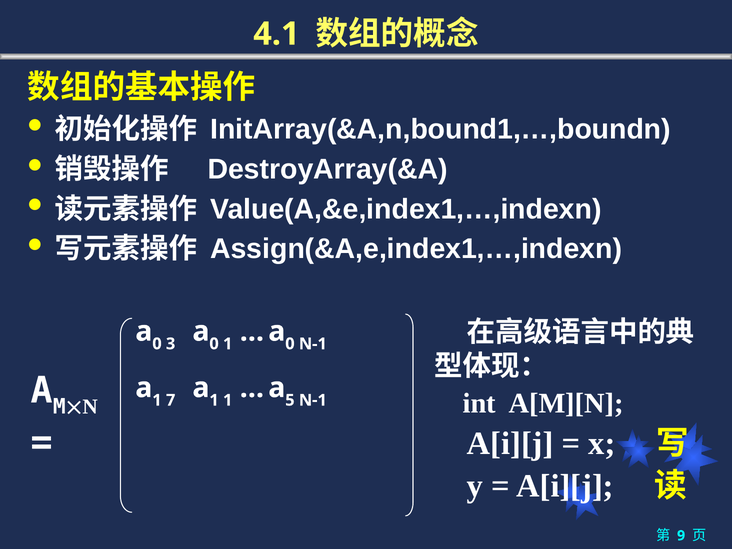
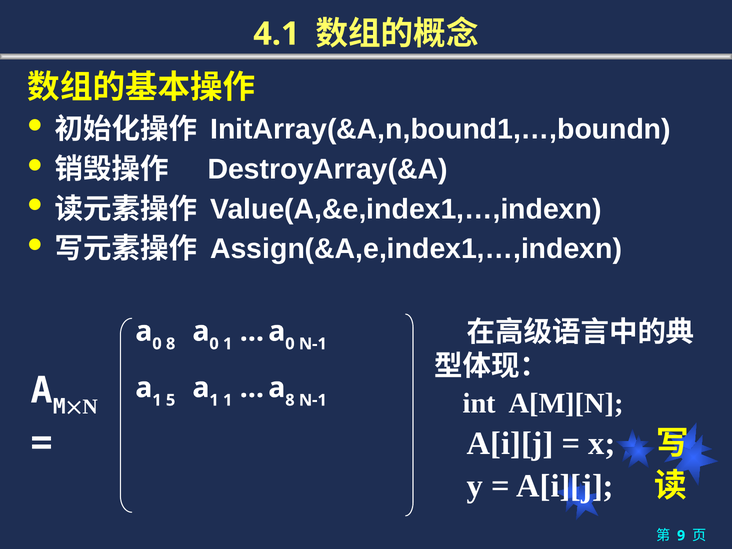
0 3: 3 -> 8
7: 7 -> 5
5 at (290, 400): 5 -> 8
